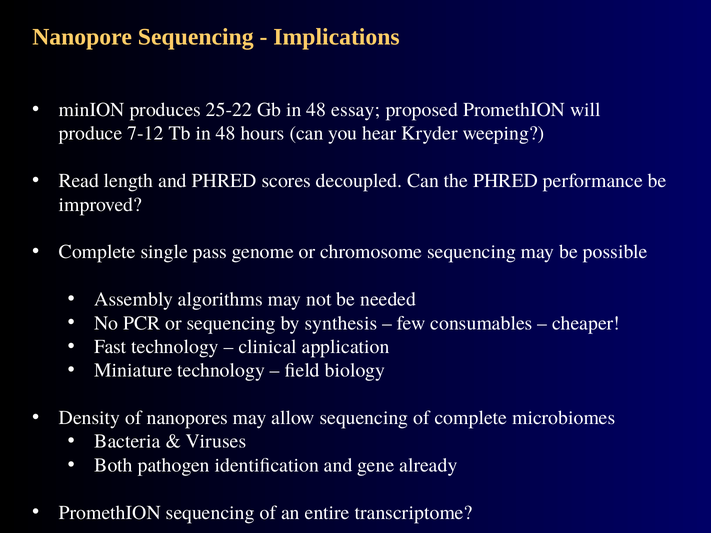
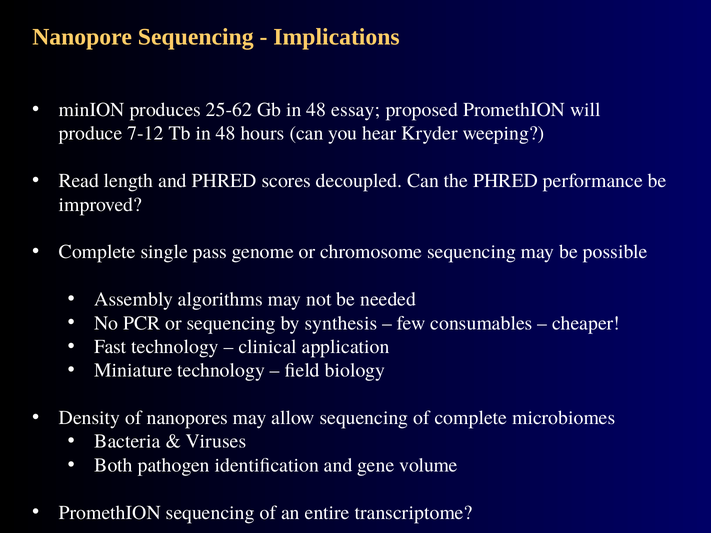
25-22: 25-22 -> 25-62
already: already -> volume
